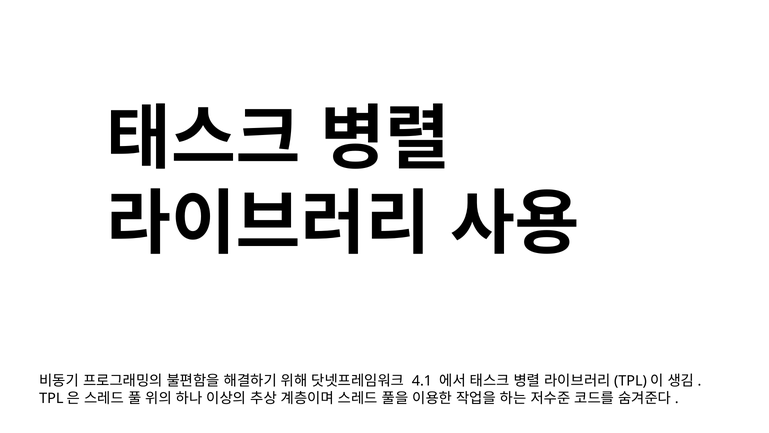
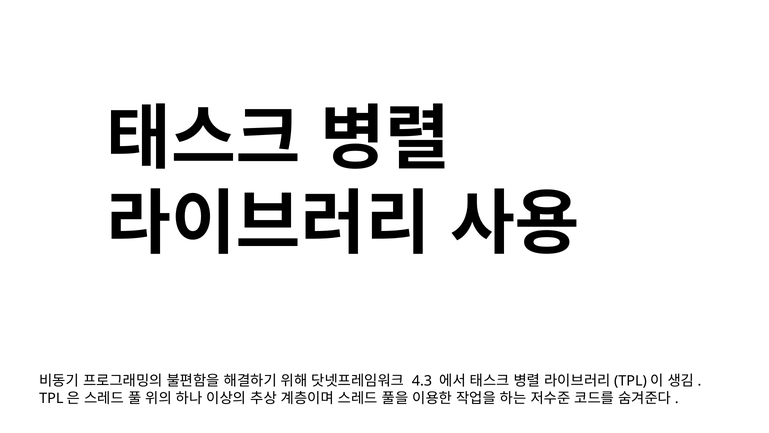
4.1: 4.1 -> 4.3
